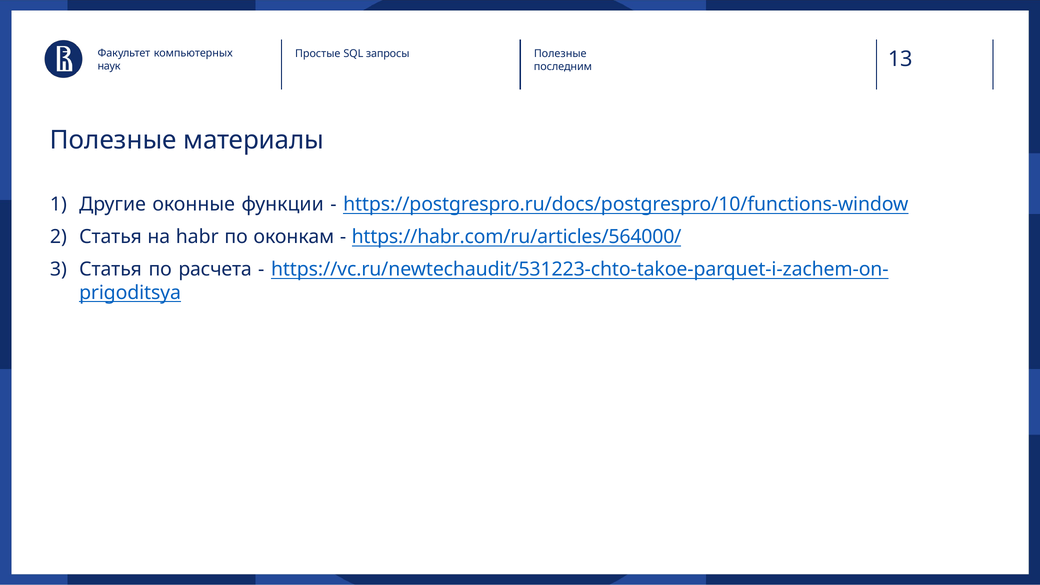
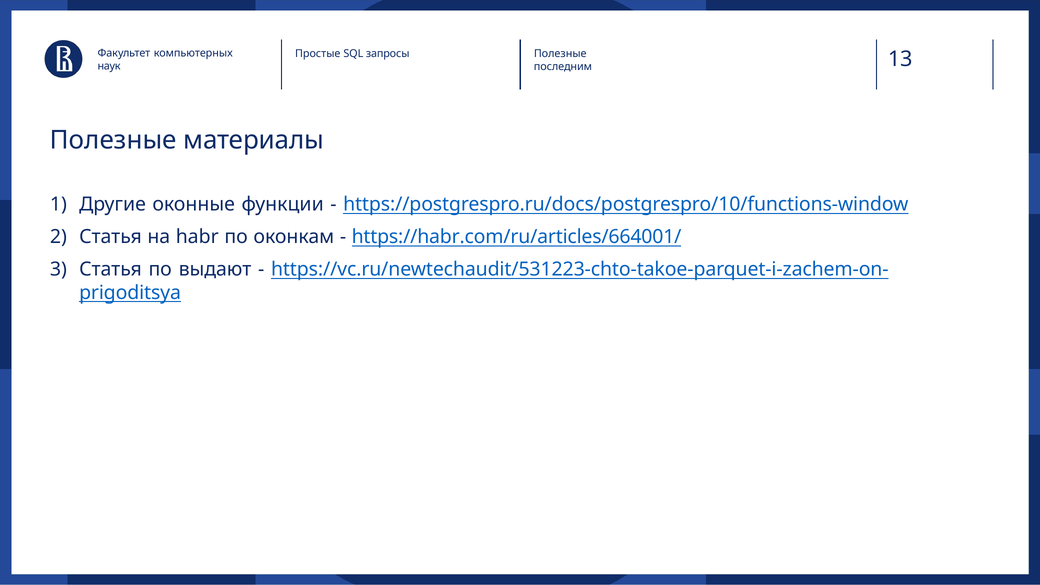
https://habr.com/ru/articles/564000/: https://habr.com/ru/articles/564000/ -> https://habr.com/ru/articles/664001/
расчета: расчета -> выдают
